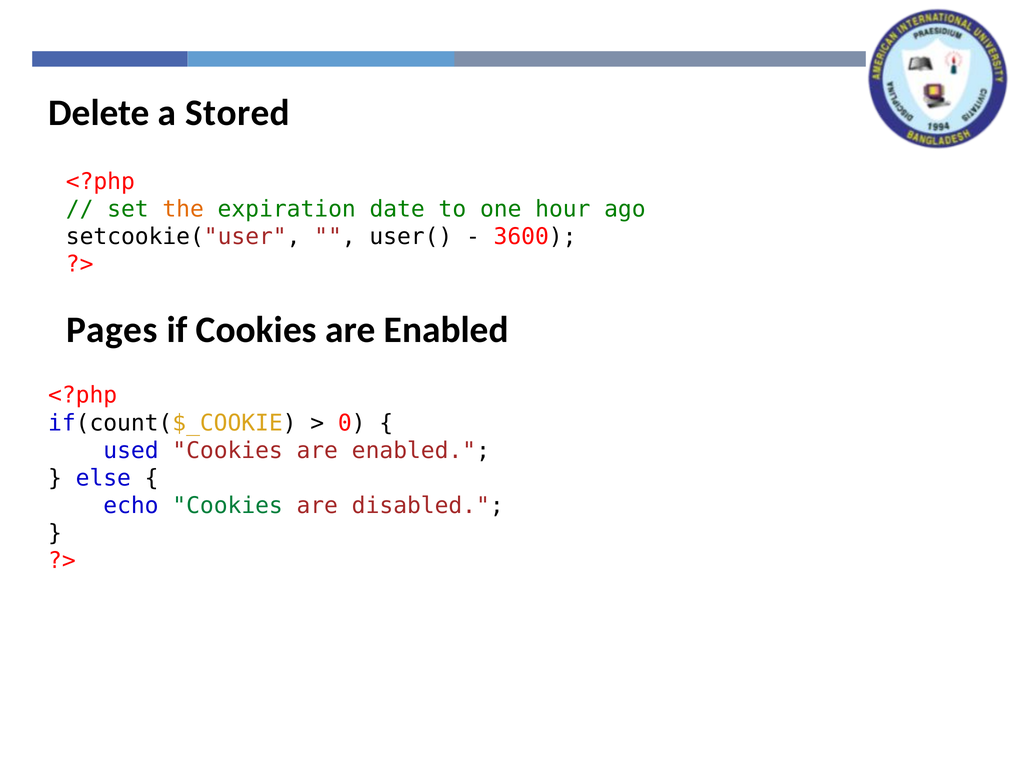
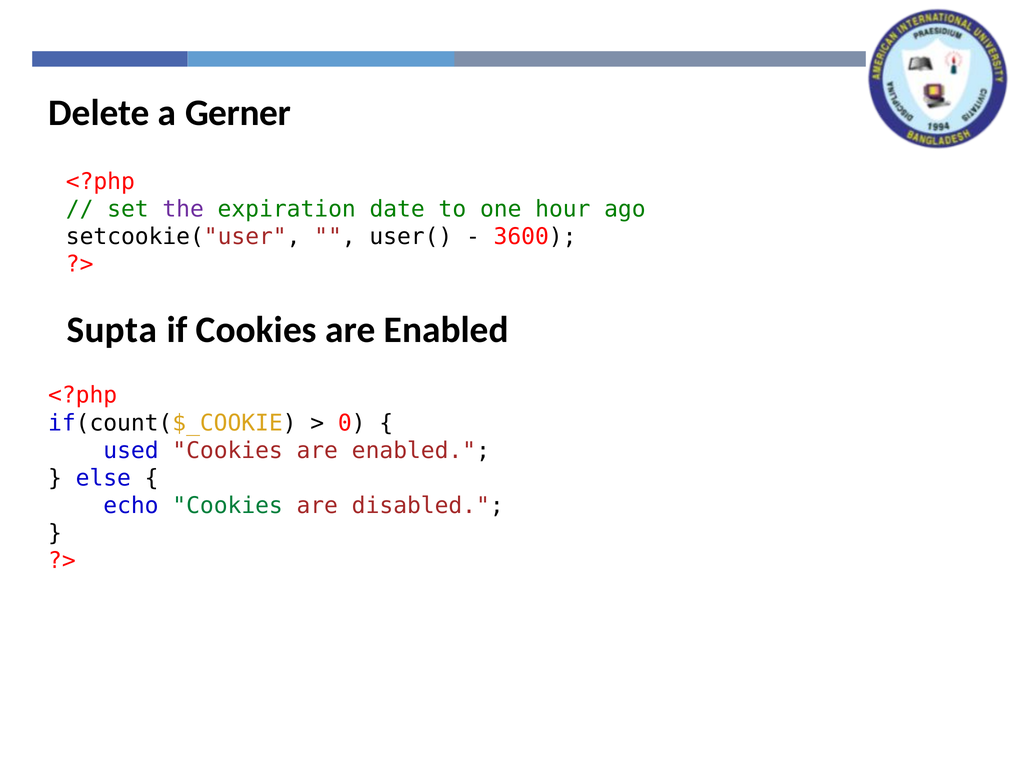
Stored: Stored -> Gerner
the colour: orange -> purple
Pages: Pages -> Supta
